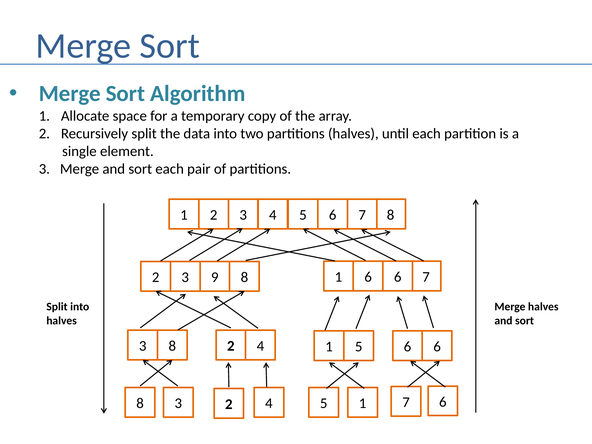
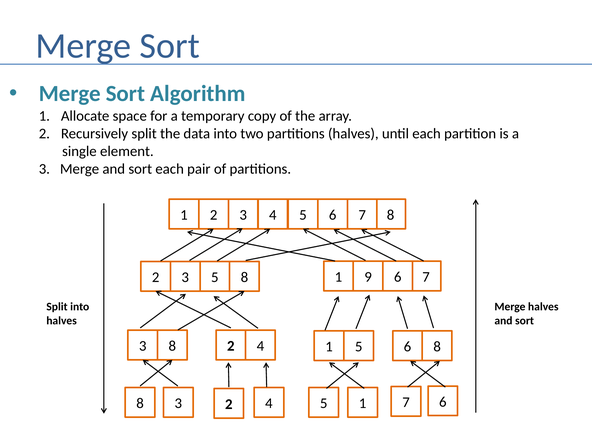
3 9: 9 -> 5
2 1 6: 6 -> 9
1 6 6: 6 -> 8
